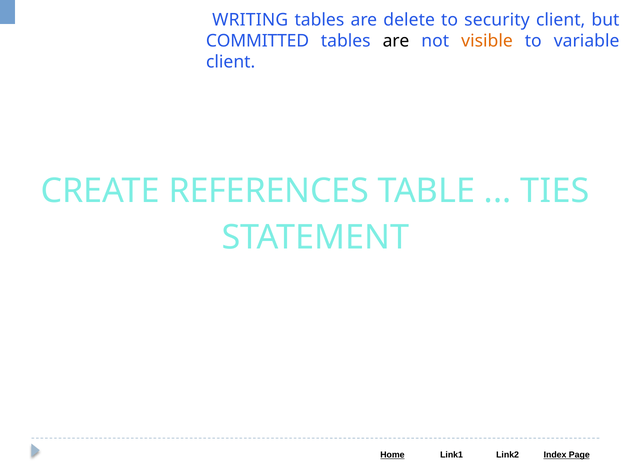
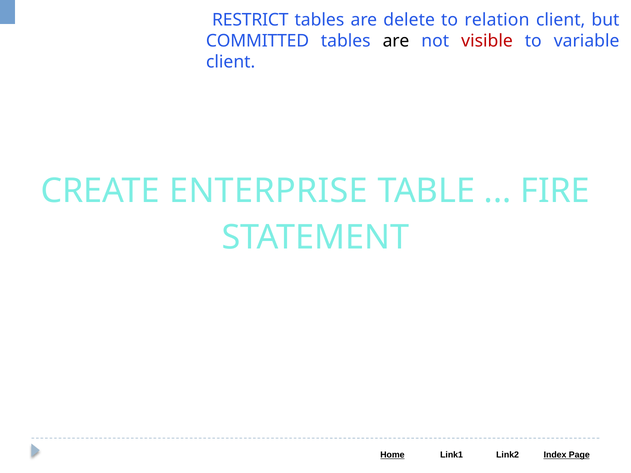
WRITING: WRITING -> RESTRICT
security: security -> relation
visible colour: orange -> red
REFERENCES: REFERENCES -> ENTERPRISE
TIES: TIES -> FIRE
